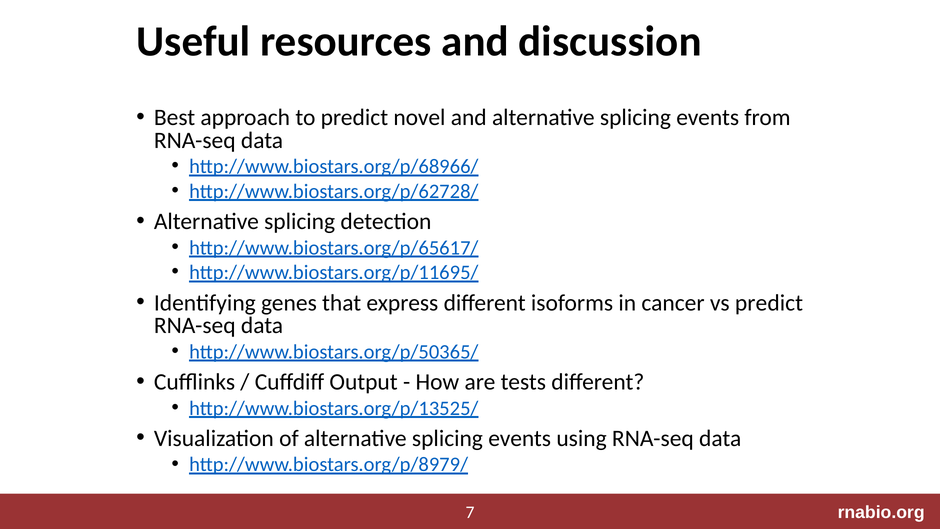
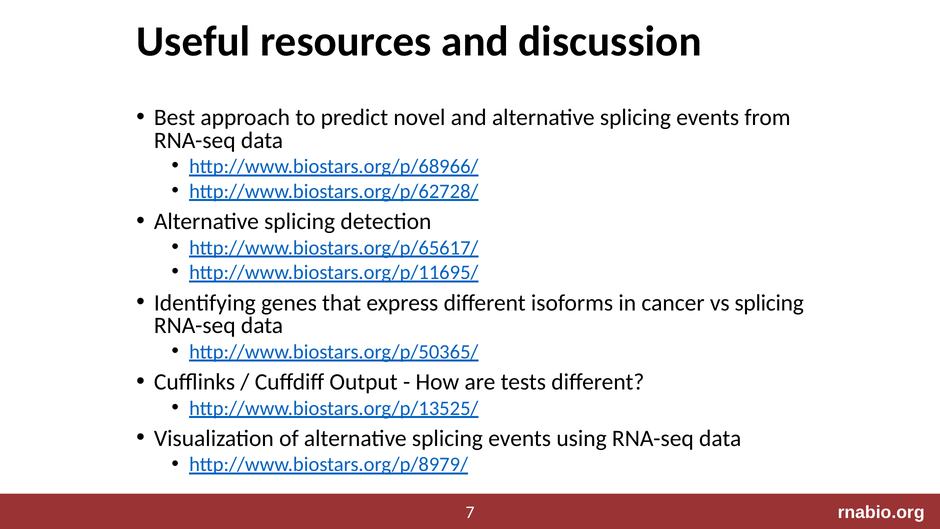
vs predict: predict -> splicing
